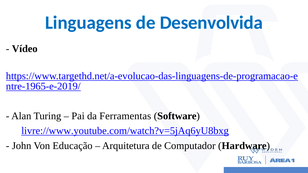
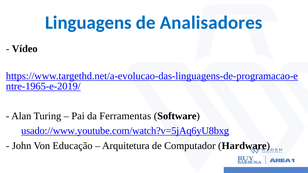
Desenvolvida: Desenvolvida -> Analisadores
livre://www.youtube.com/watch?v=5jAq6yU8bxg: livre://www.youtube.com/watch?v=5jAq6yU8bxg -> usado://www.youtube.com/watch?v=5jAq6yU8bxg
